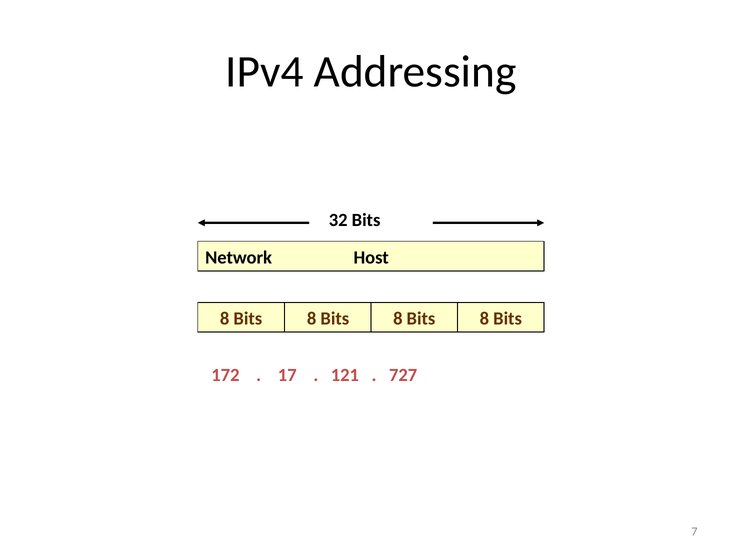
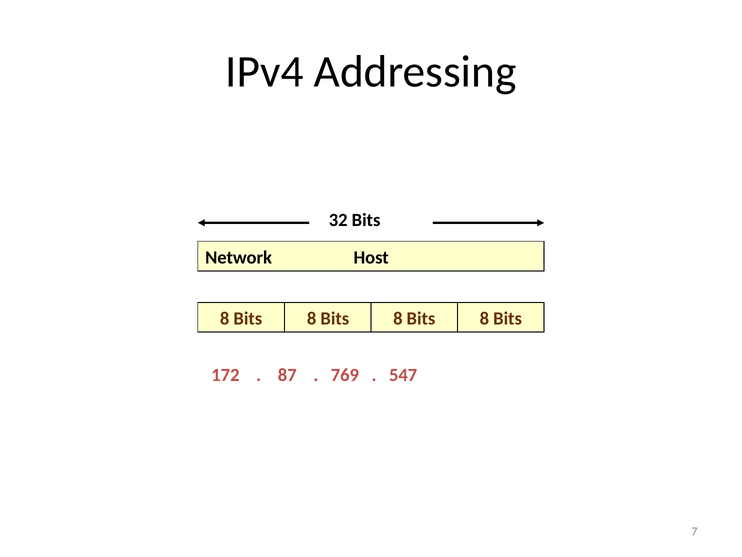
17: 17 -> 87
121: 121 -> 769
727: 727 -> 547
